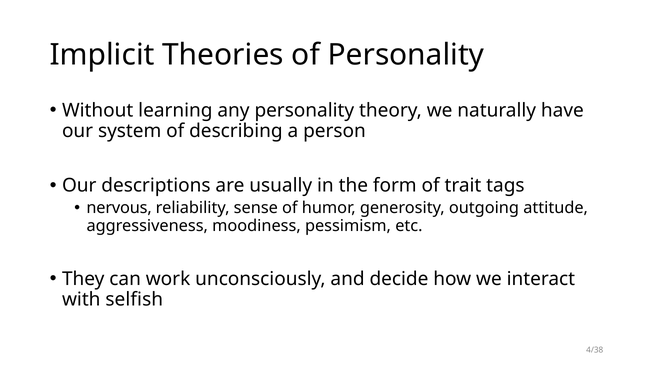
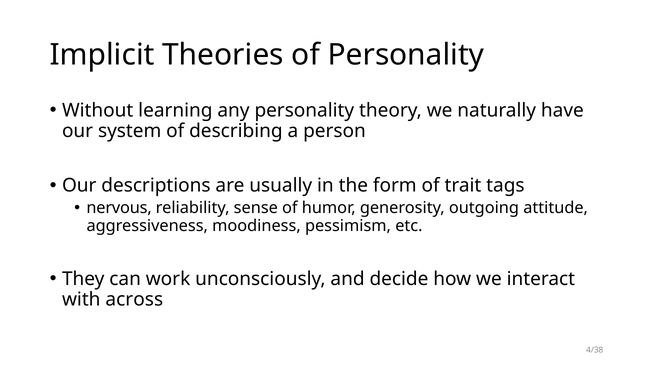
selfish: selfish -> across
